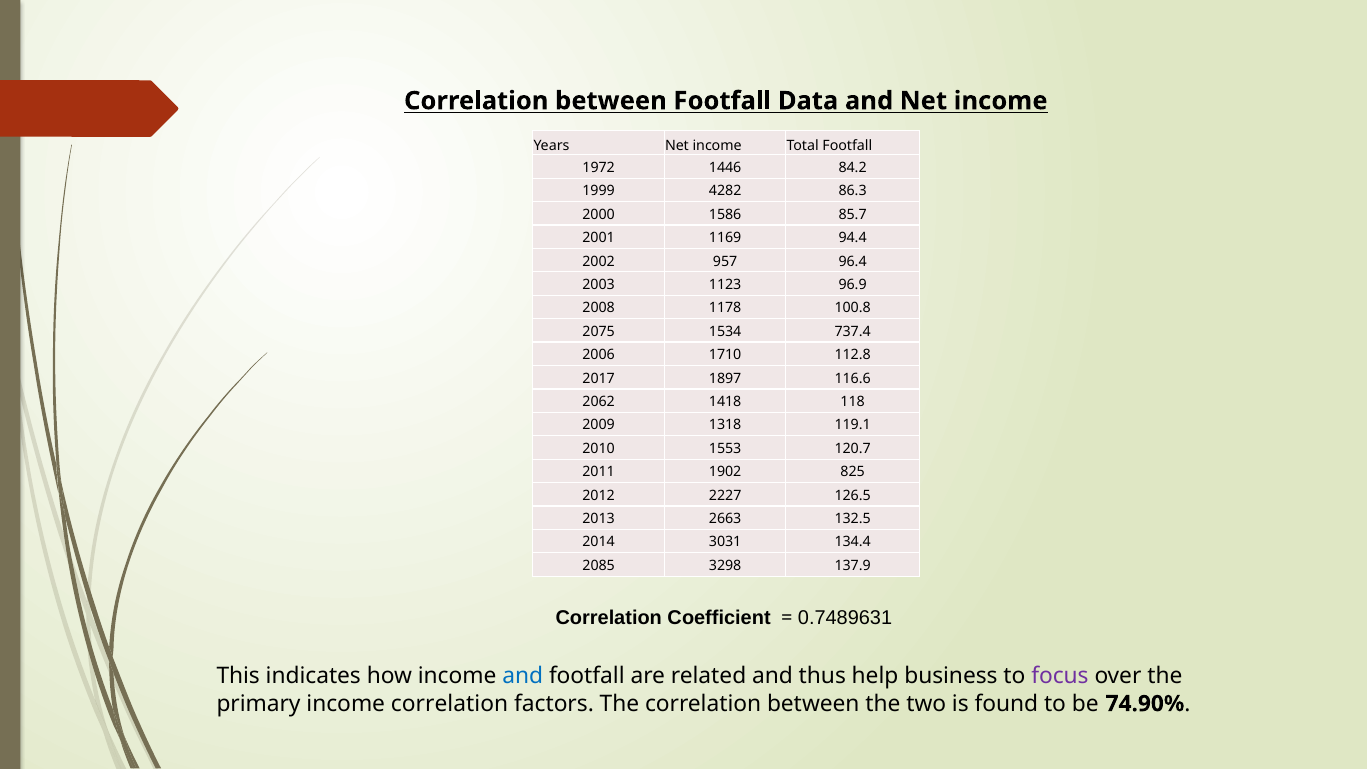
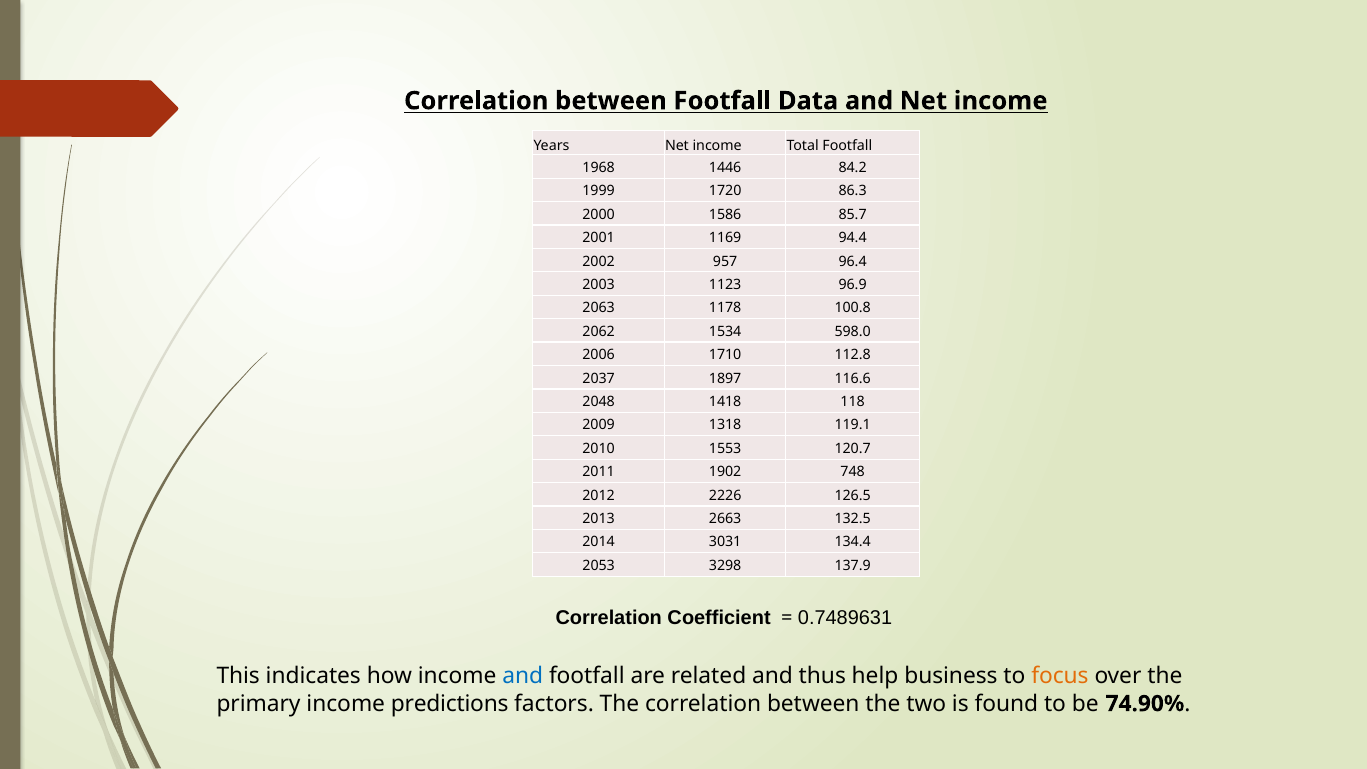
1972: 1972 -> 1968
4282: 4282 -> 1720
2008: 2008 -> 2063
2075: 2075 -> 2062
737.4: 737.4 -> 598.0
2017: 2017 -> 2037
2062: 2062 -> 2048
825: 825 -> 748
2227: 2227 -> 2226
2085: 2085 -> 2053
focus colour: purple -> orange
income correlation: correlation -> predictions
